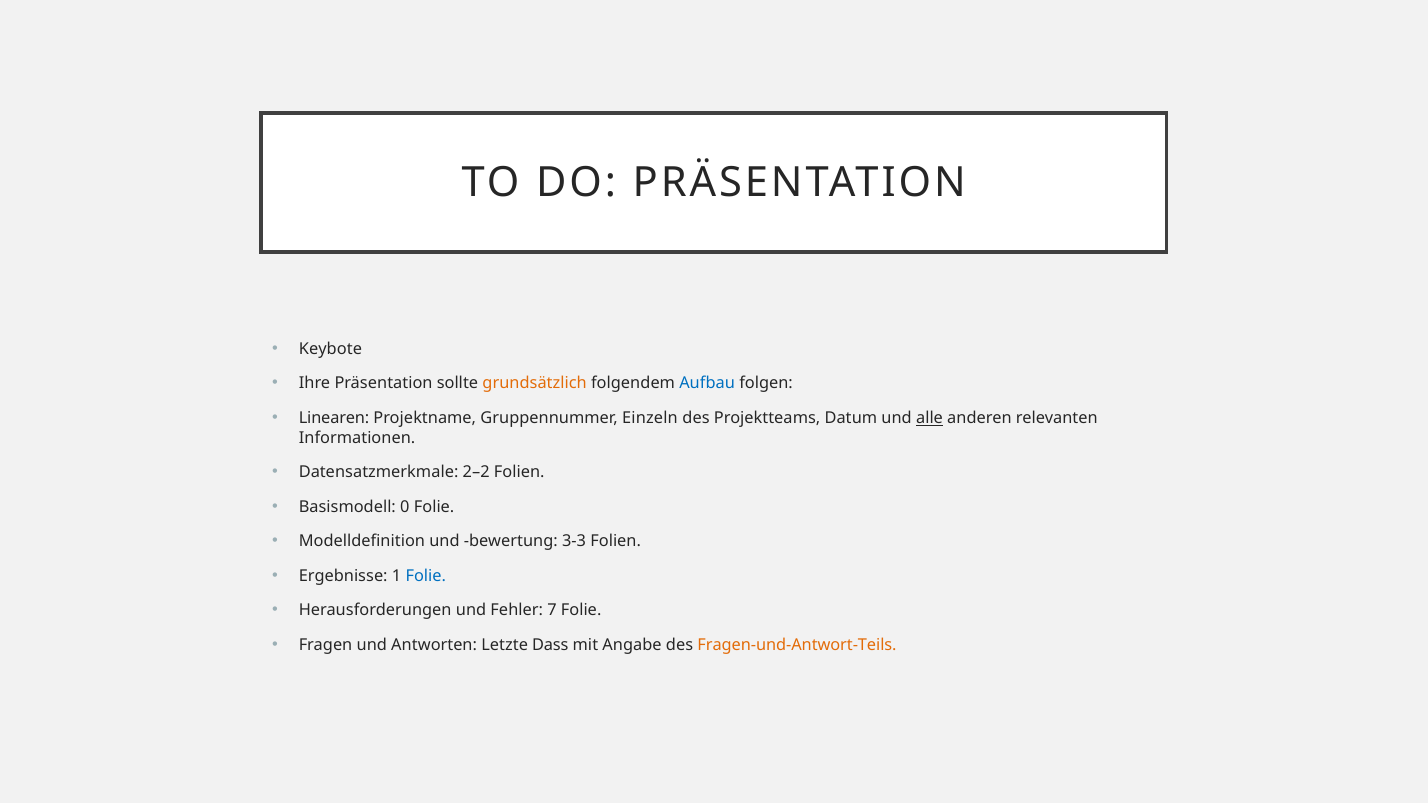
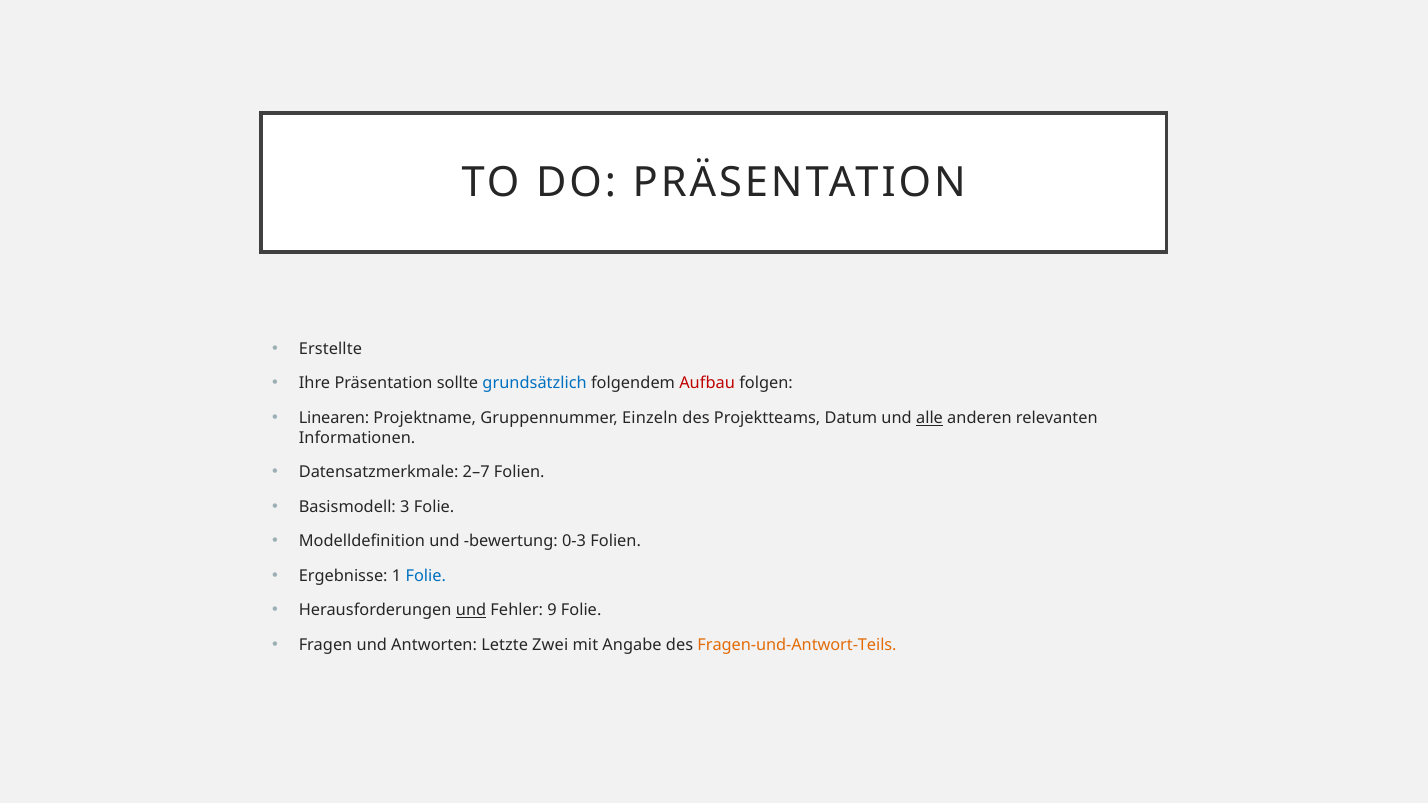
Keybote: Keybote -> Erstellte
grundsätzlich colour: orange -> blue
Aufbau colour: blue -> red
2–2: 2–2 -> 2–7
0: 0 -> 3
3-3: 3-3 -> 0-3
und at (471, 610) underline: none -> present
7: 7 -> 9
Dass: Dass -> Zwei
